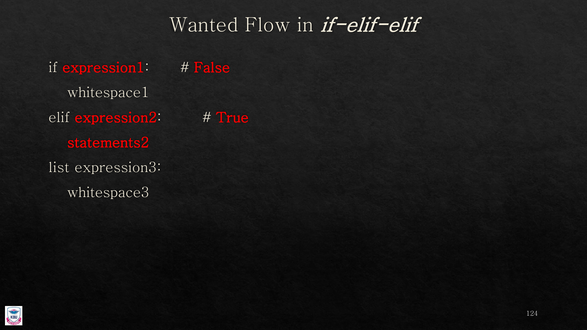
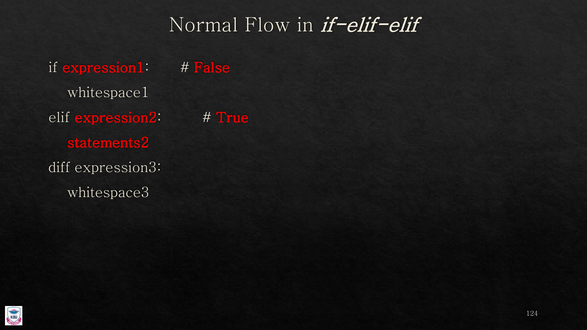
Wanted: Wanted -> Normal
list: list -> diff
